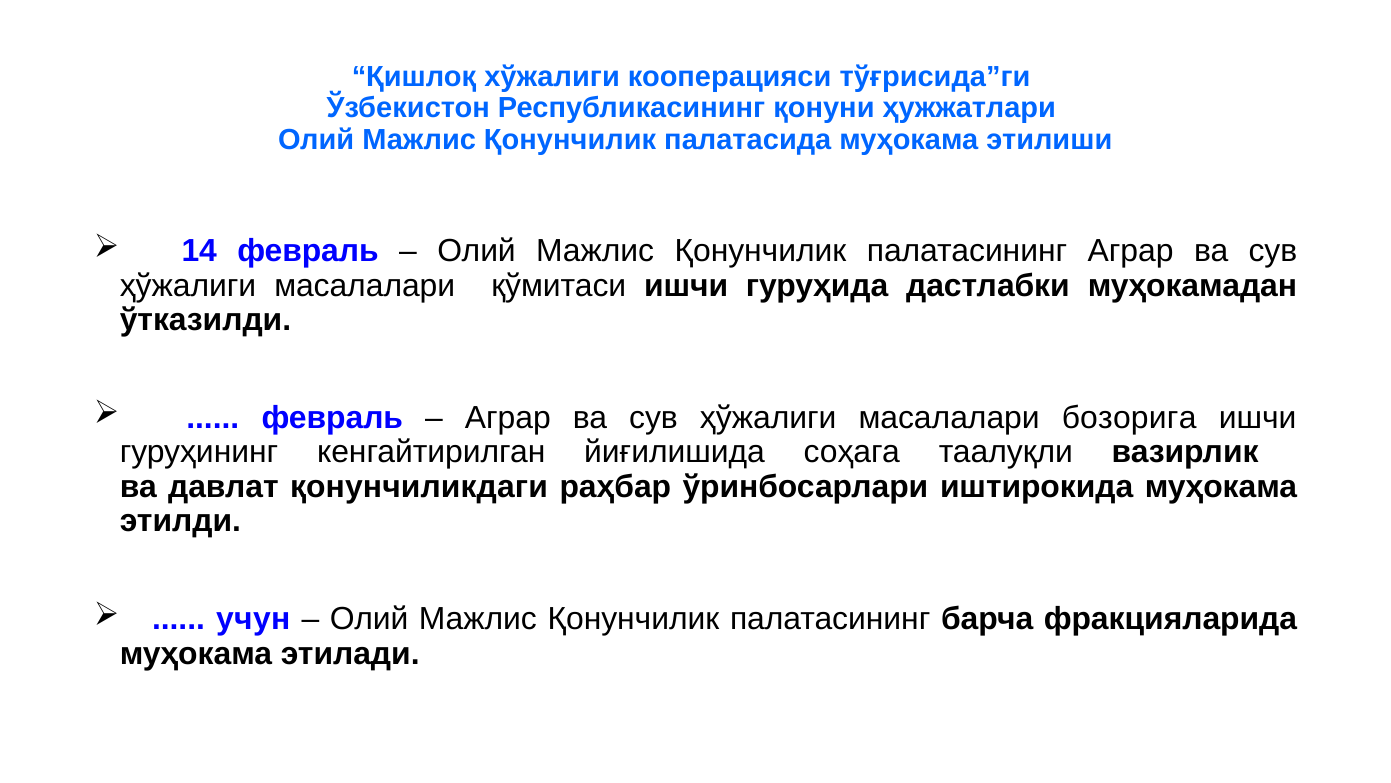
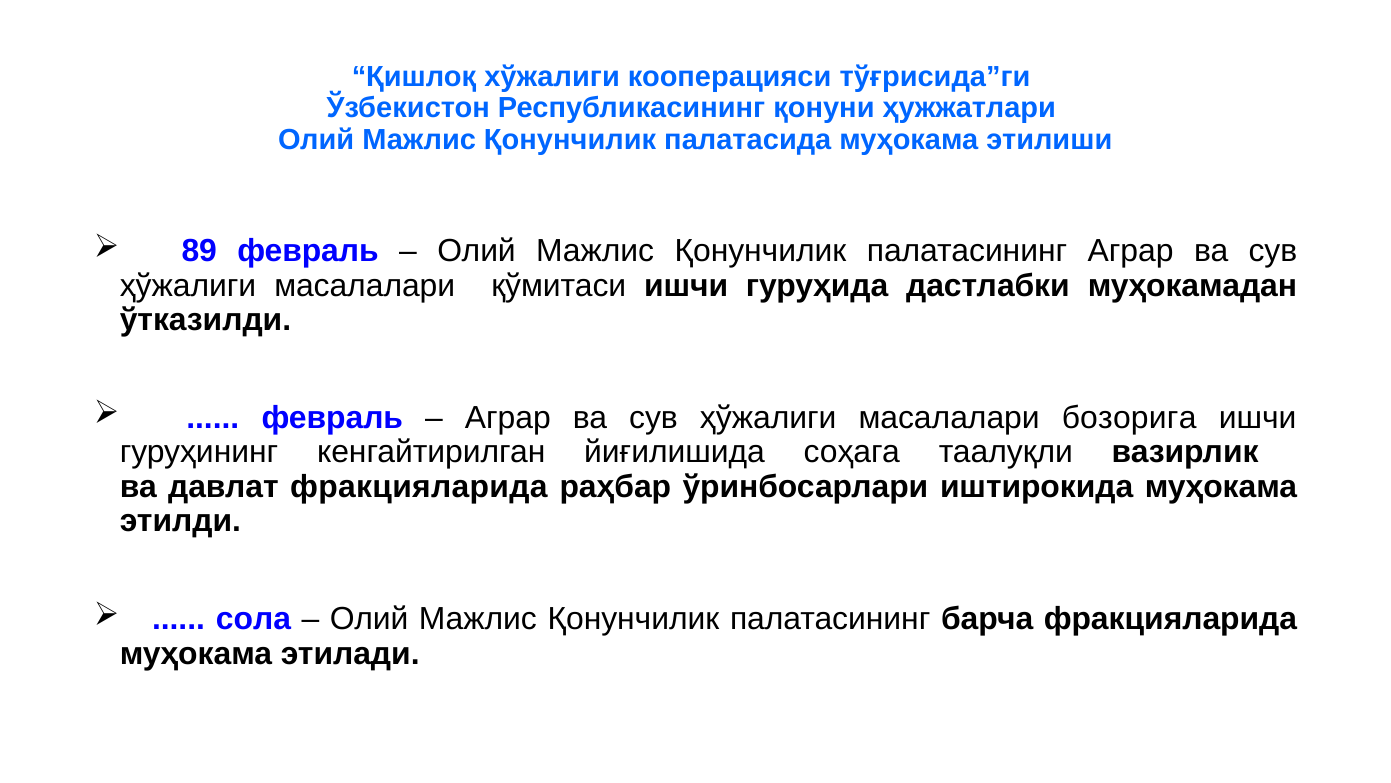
14: 14 -> 89
давлат қонунчиликдаги: қонунчиликдаги -> фракцияларида
учун: учун -> сола
